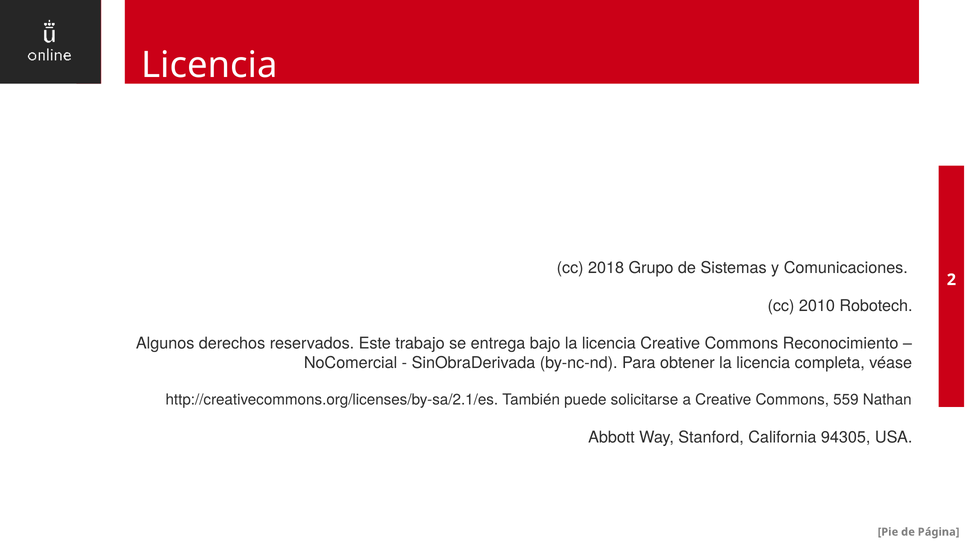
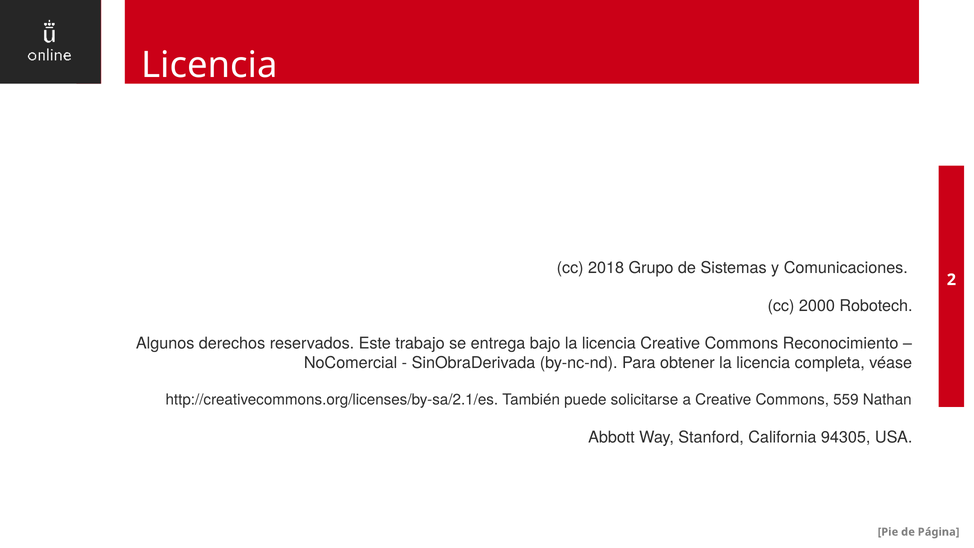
2010: 2010 -> 2000
